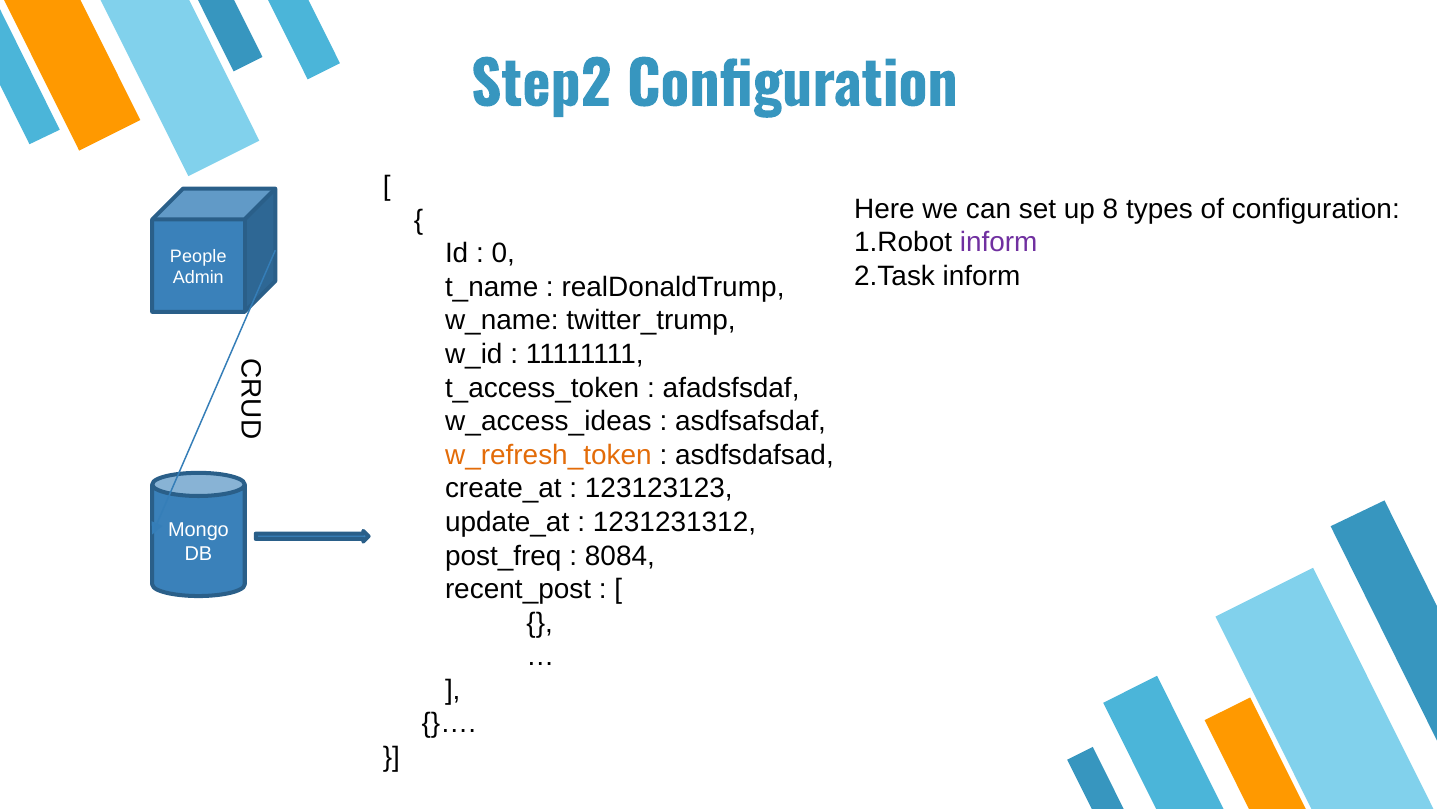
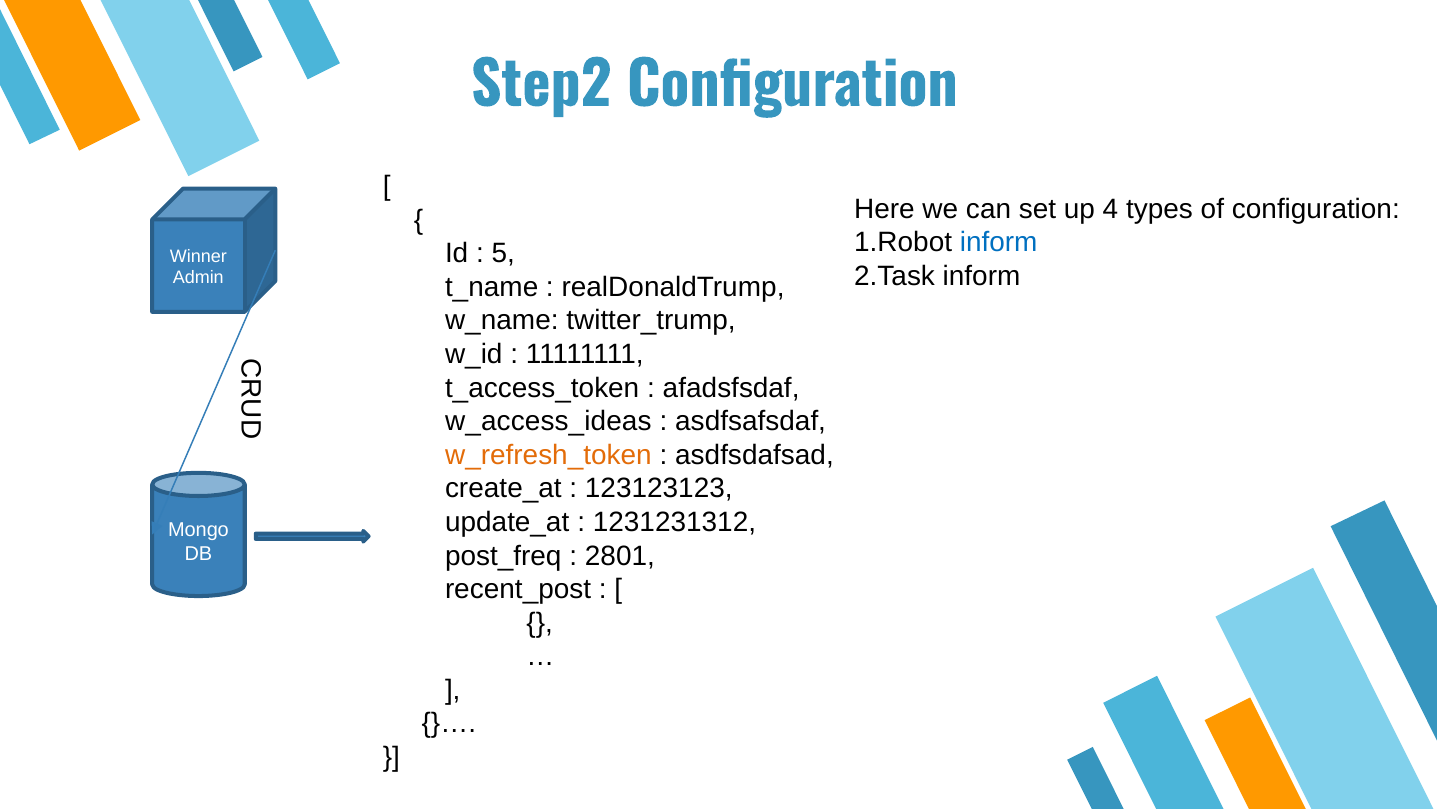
8: 8 -> 4
inform at (999, 242) colour: purple -> blue
0: 0 -> 5
People: People -> Winner
8084: 8084 -> 2801
